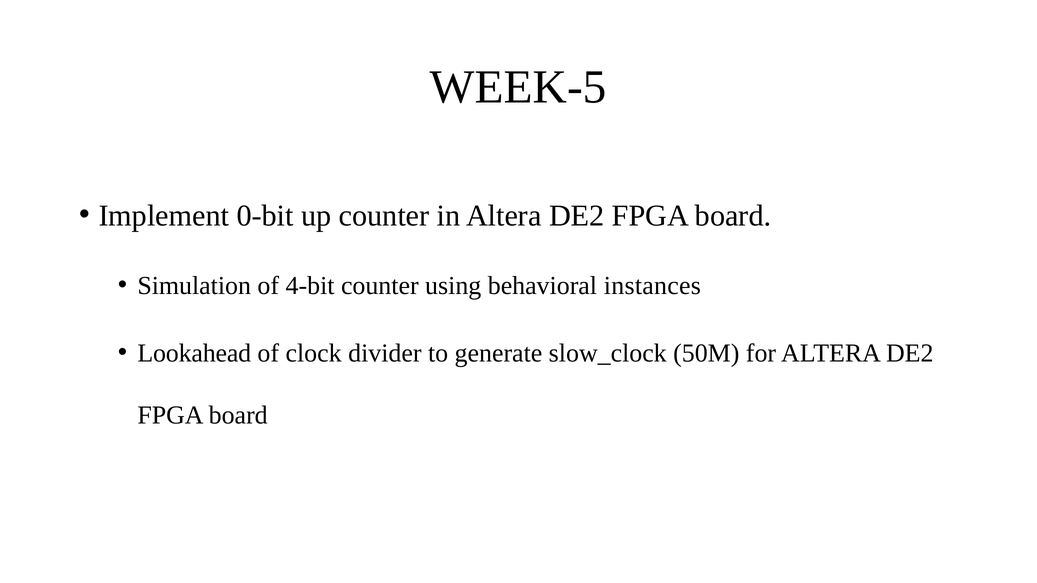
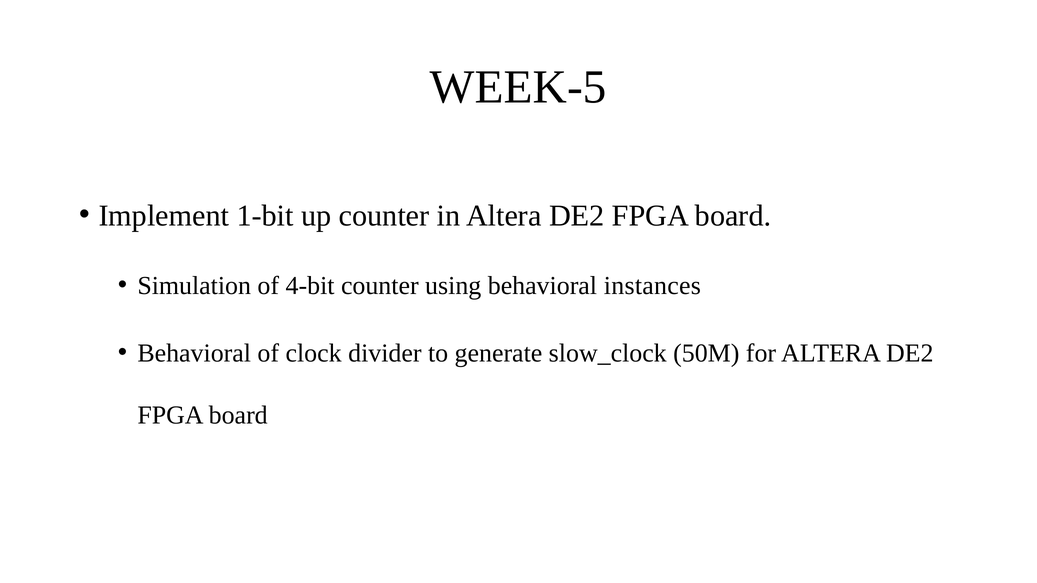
0-bit: 0-bit -> 1-bit
Lookahead at (194, 353): Lookahead -> Behavioral
